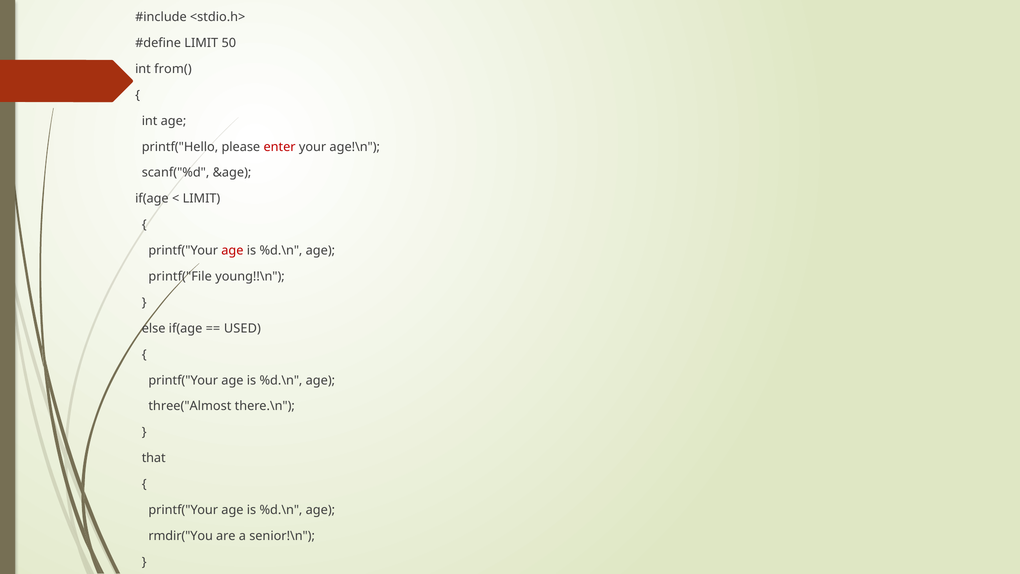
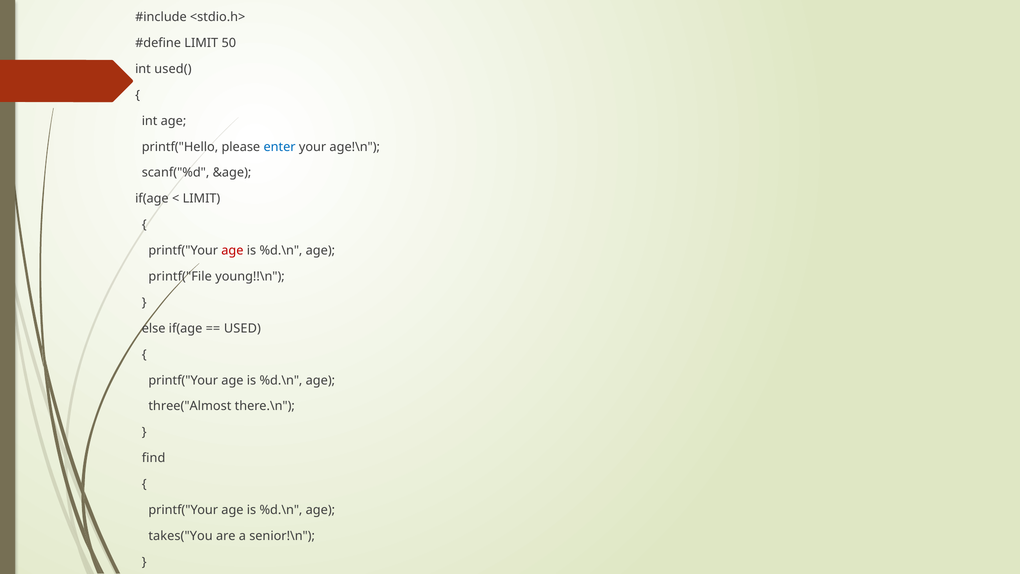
from(: from( -> used(
enter colour: red -> blue
that: that -> find
rmdir("You: rmdir("You -> takes("You
